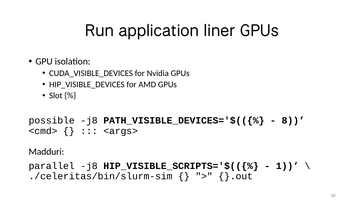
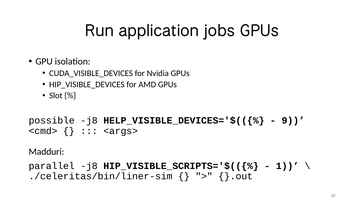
liner: liner -> jobs
PATH_VISIBLE_DEVICES='$(({%: PATH_VISIBLE_DEVICES='$(({% -> HELP_VISIBLE_DEVICES='$(({%
8: 8 -> 9
./celeritas/bin/slurm-sim: ./celeritas/bin/slurm-sim -> ./celeritas/bin/liner-sim
